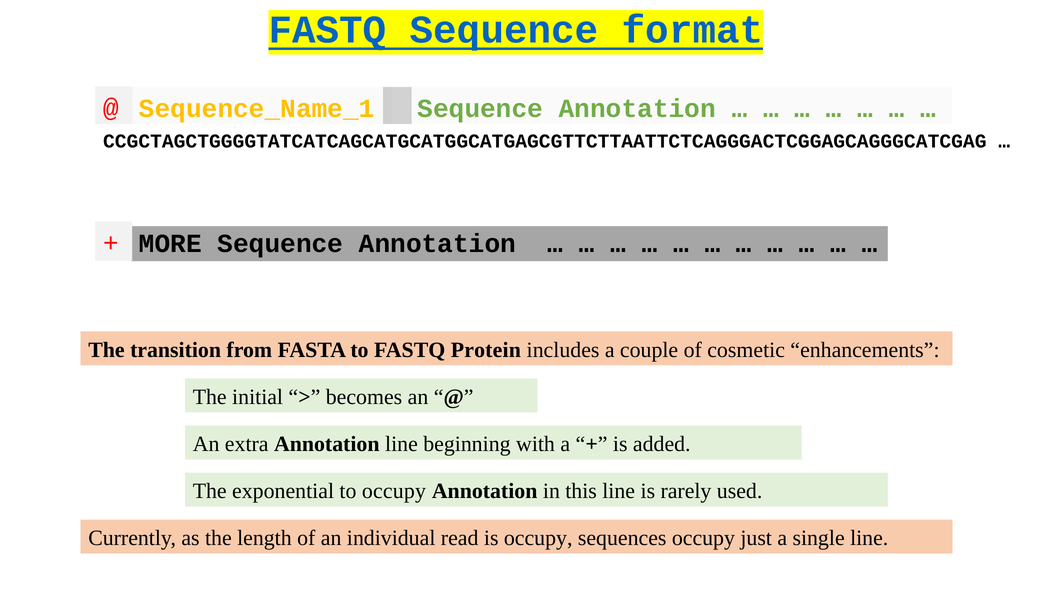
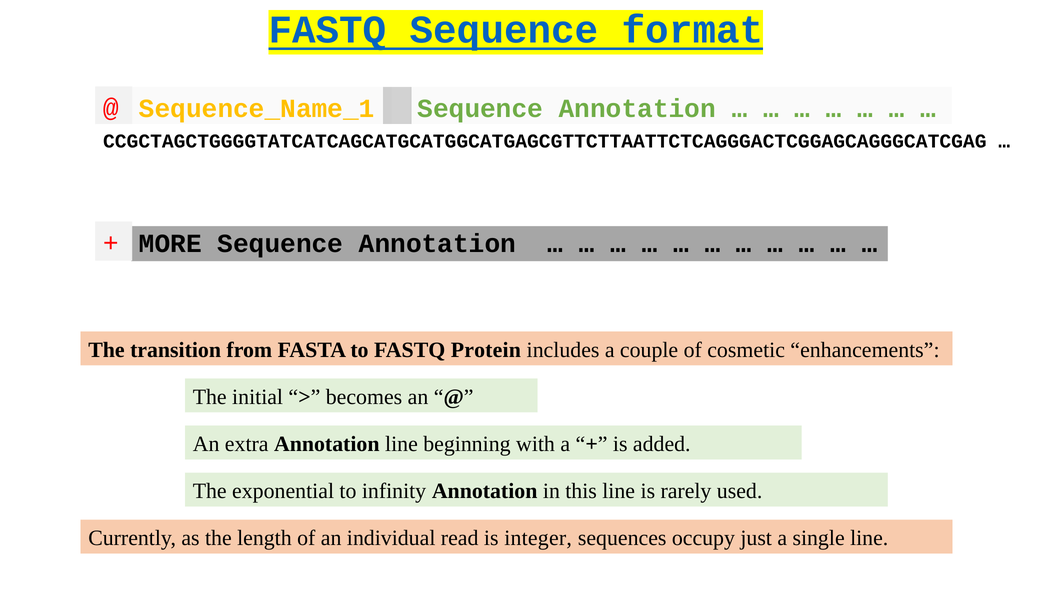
to occupy: occupy -> infinity
is occupy: occupy -> integer
